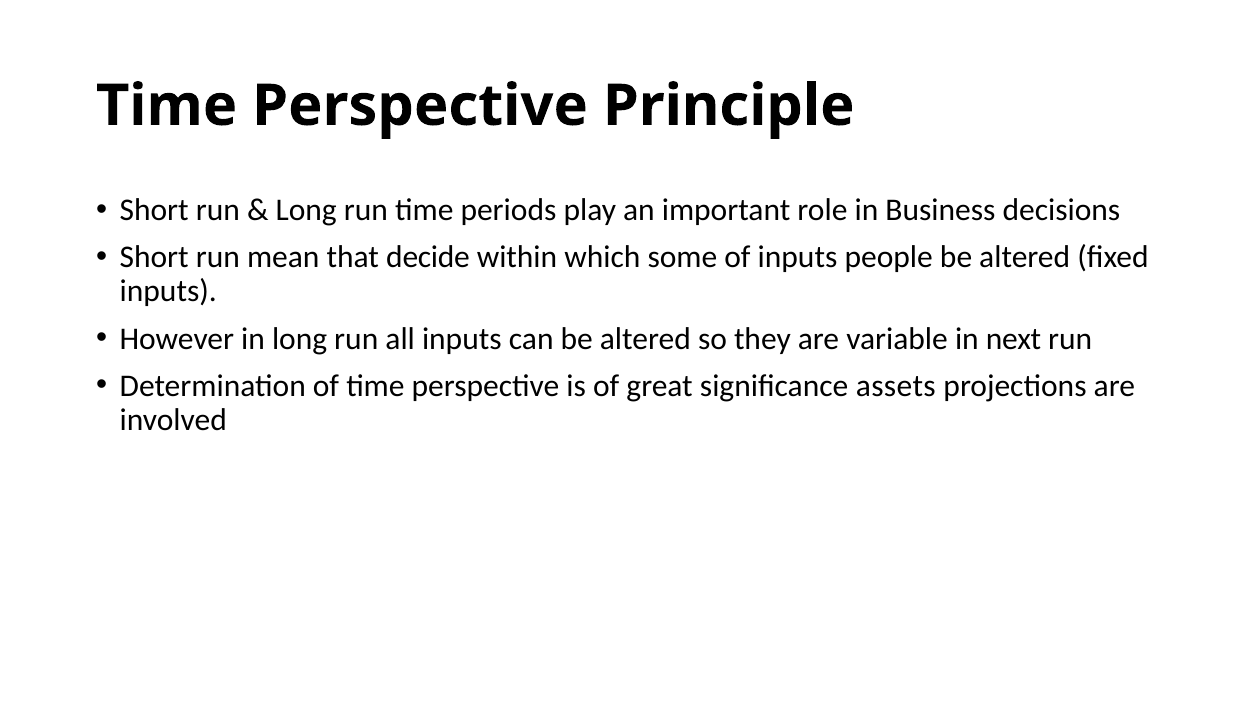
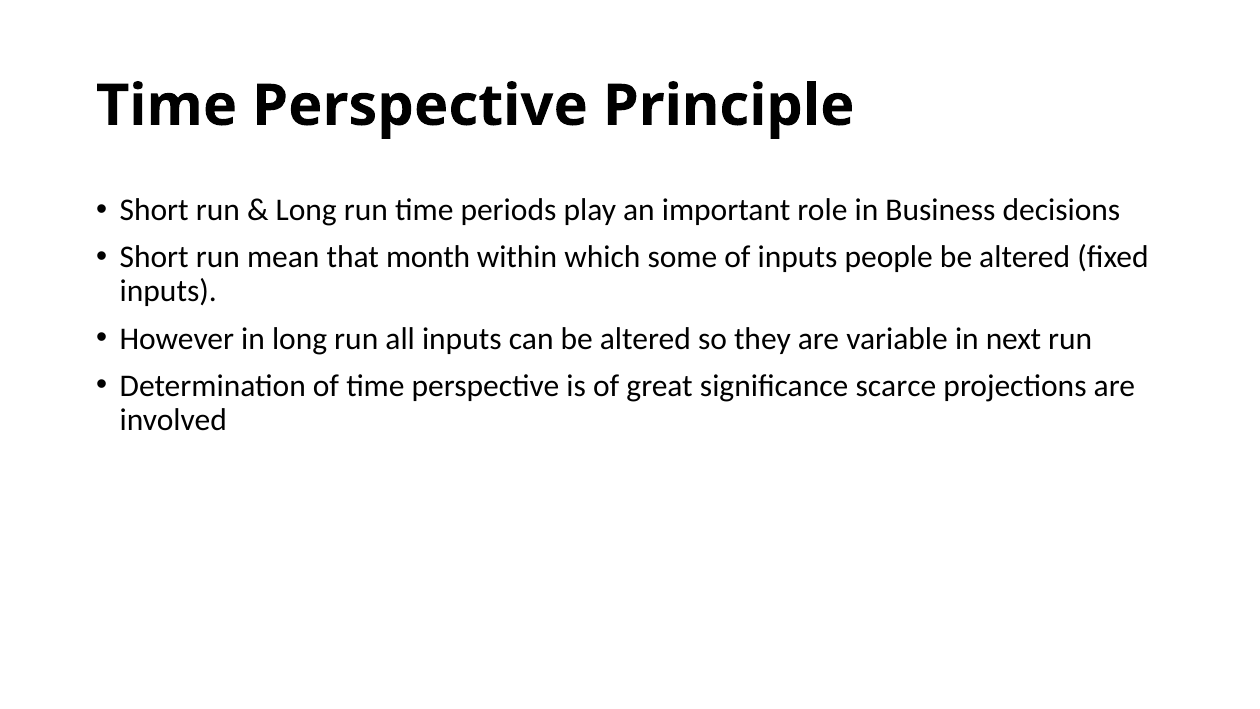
decide: decide -> month
assets: assets -> scarce
